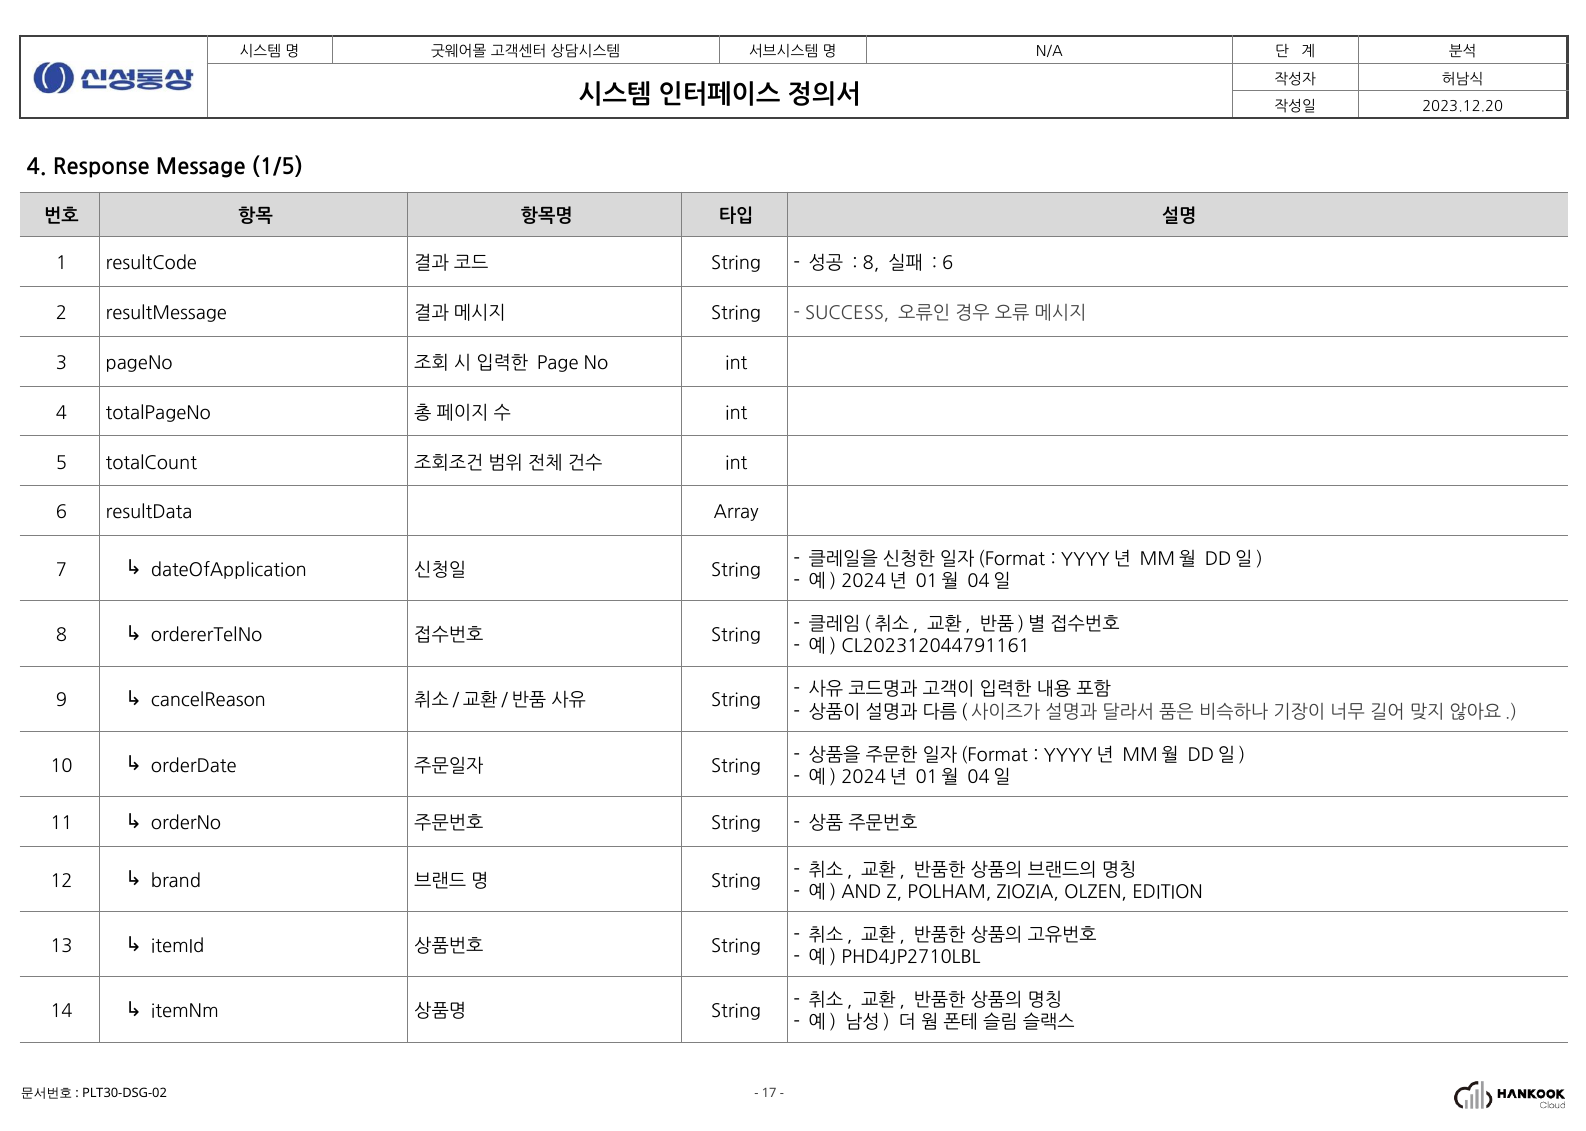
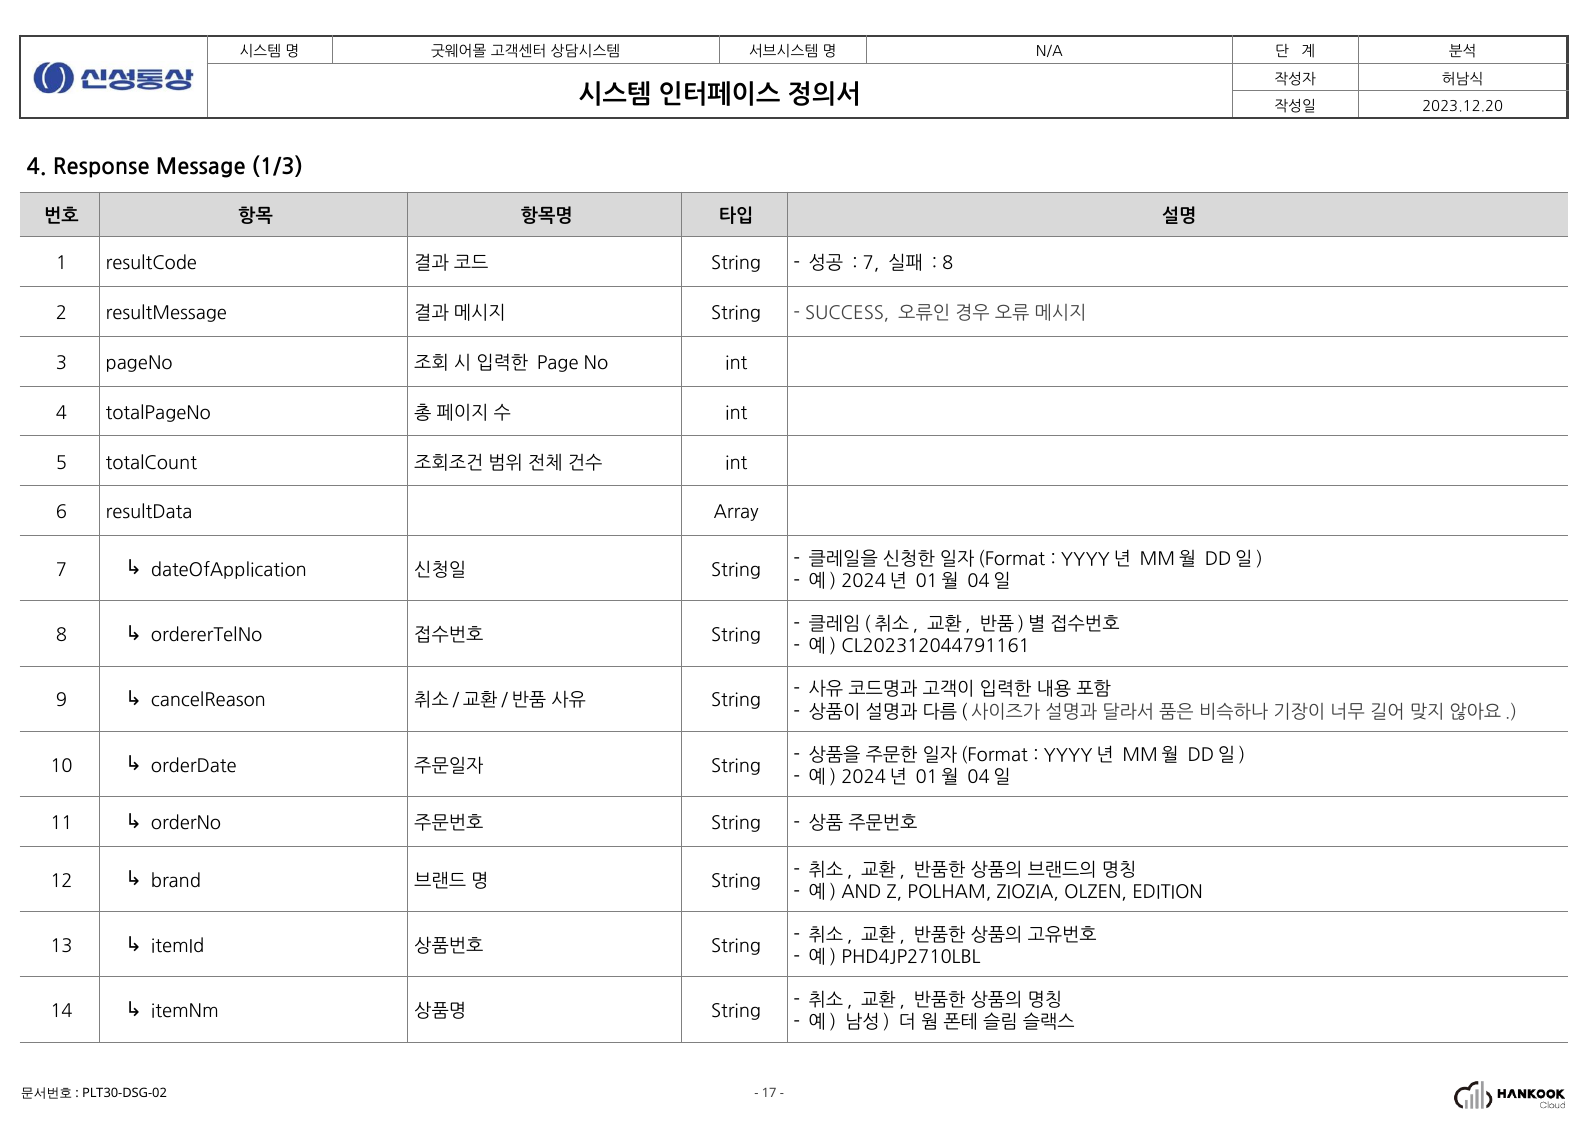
1/5: 1/5 -> 1/3
8 at (871, 264): 8 -> 7
6 at (948, 264): 6 -> 8
